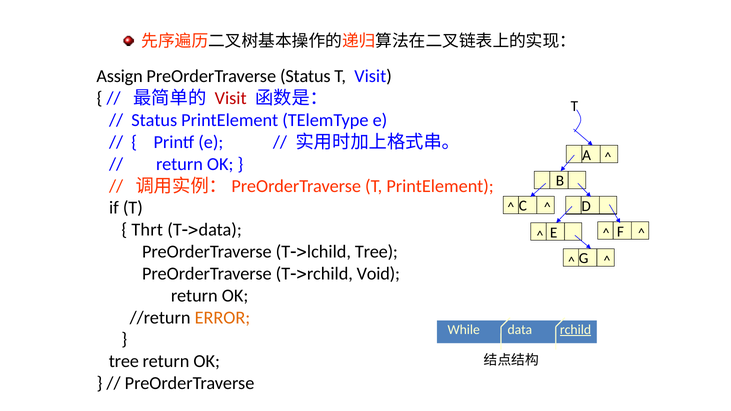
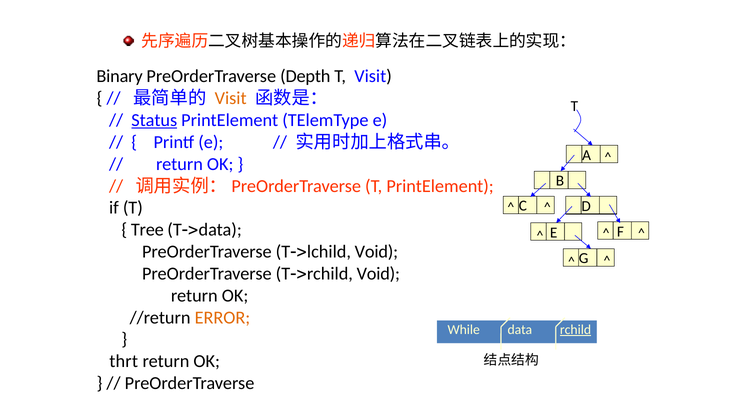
Assign: Assign -> Binary
PreOrderTraverse Status: Status -> Depth
Visit at (231, 98) colour: red -> orange
Status at (154, 120) underline: none -> present
Thrt: Thrt -> Tree
Tlchild Tree: Tree -> Void
tree at (124, 362): tree -> thrt
